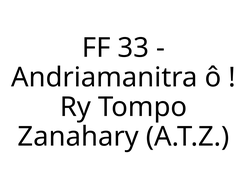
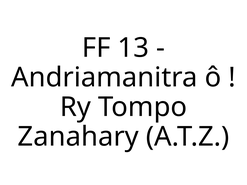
33: 33 -> 13
